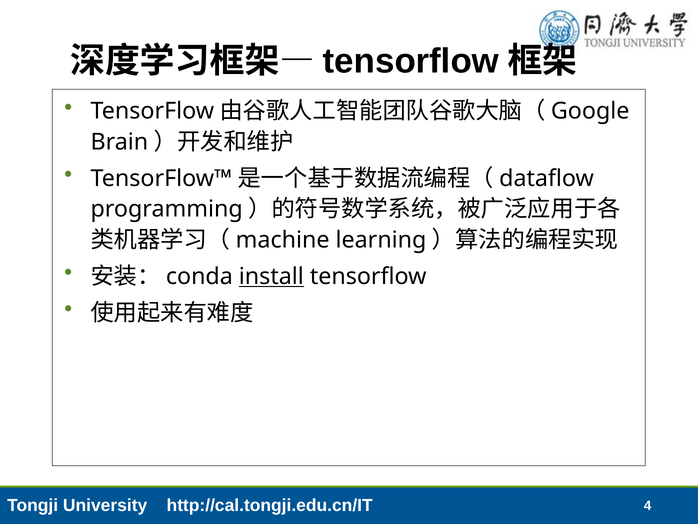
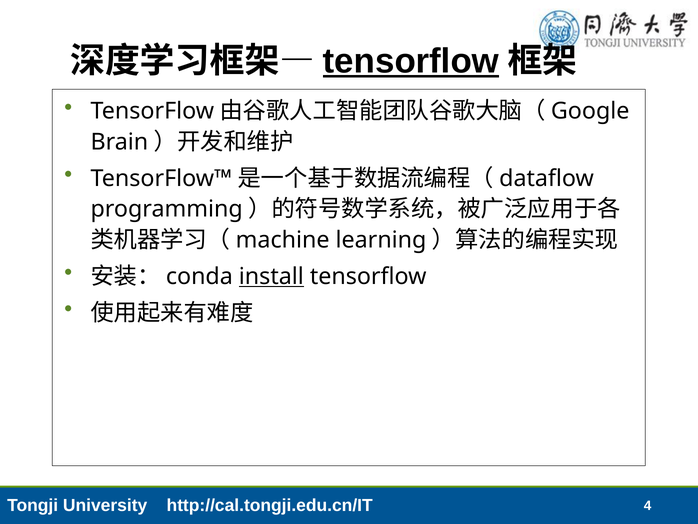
tensorflow at (411, 61) underline: none -> present
